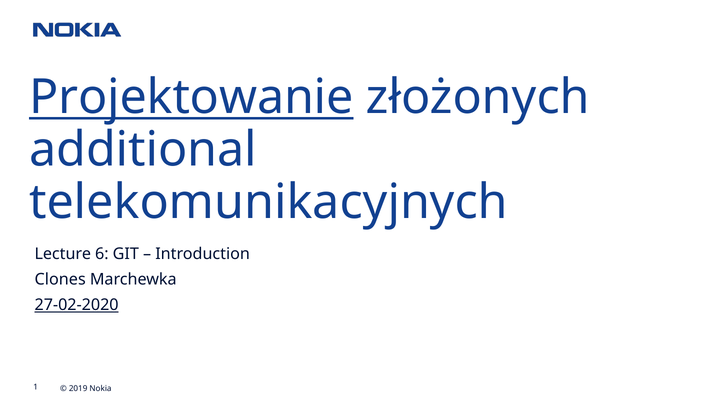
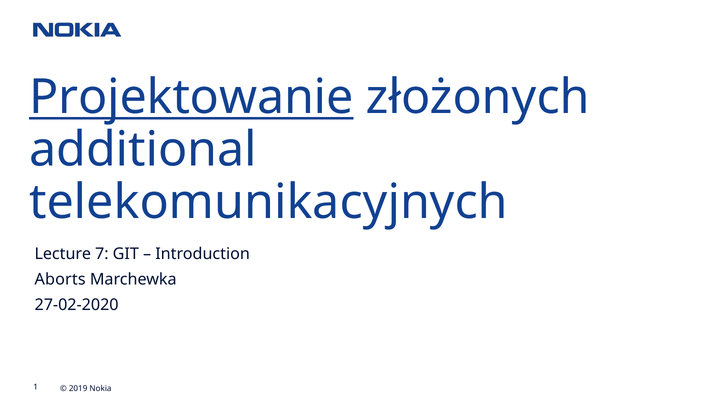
6: 6 -> 7
Clones: Clones -> Aborts
27-02-2020 underline: present -> none
